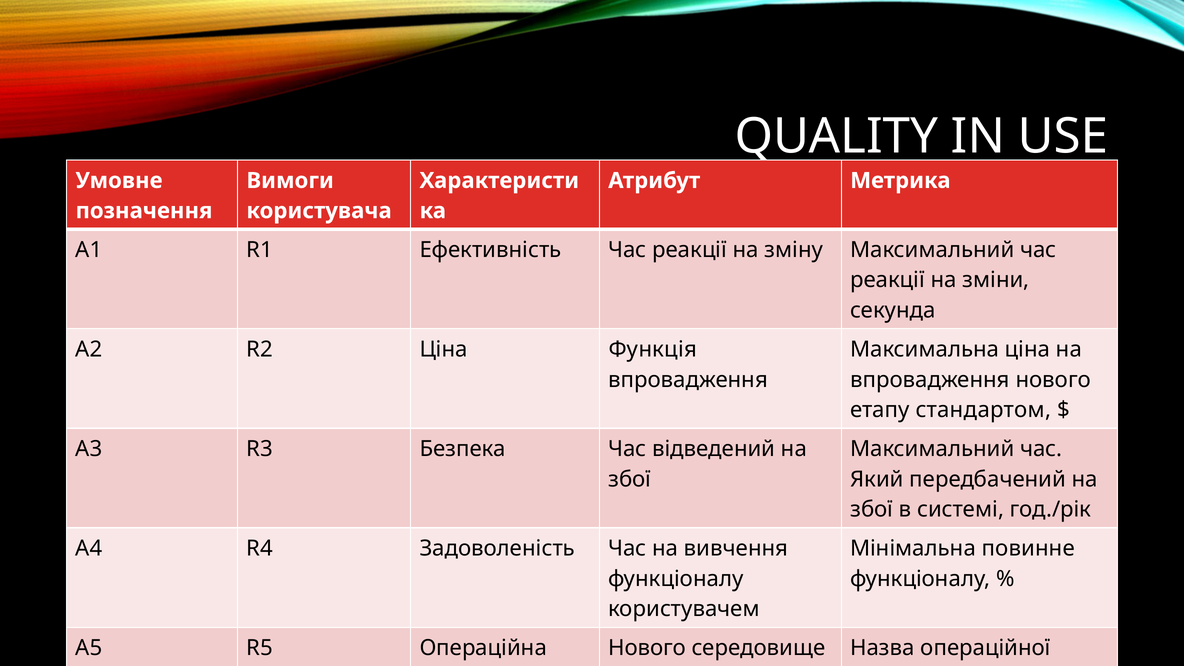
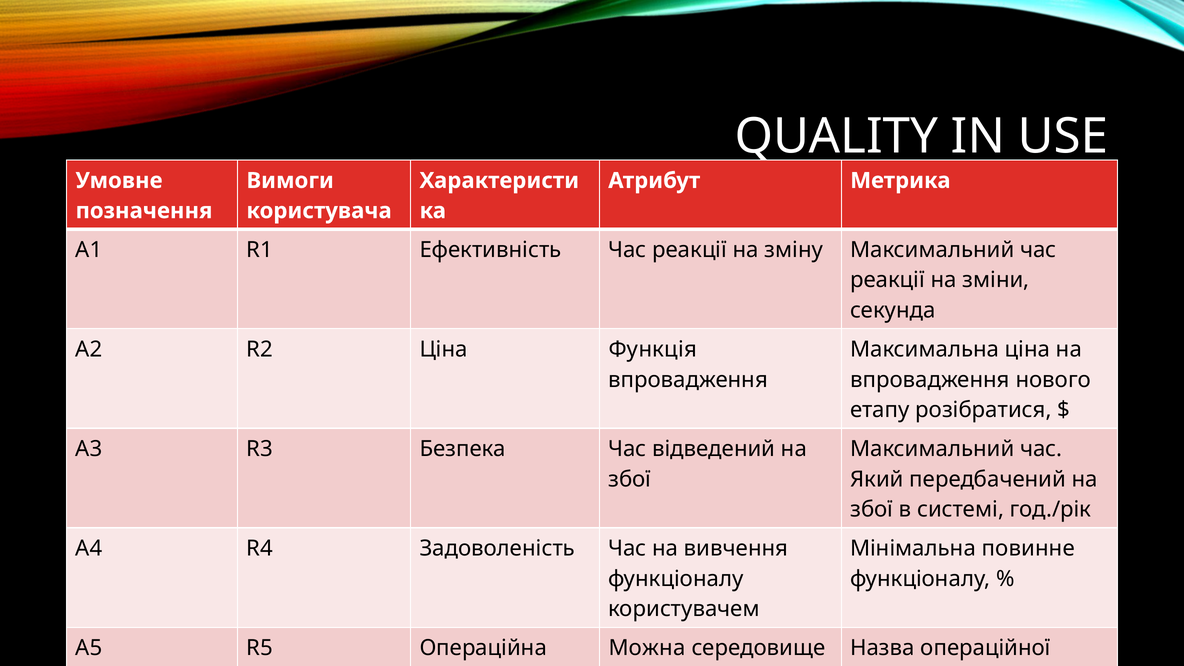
стандартом: стандартом -> розібратися
Нового at (647, 648): Нового -> Можна
